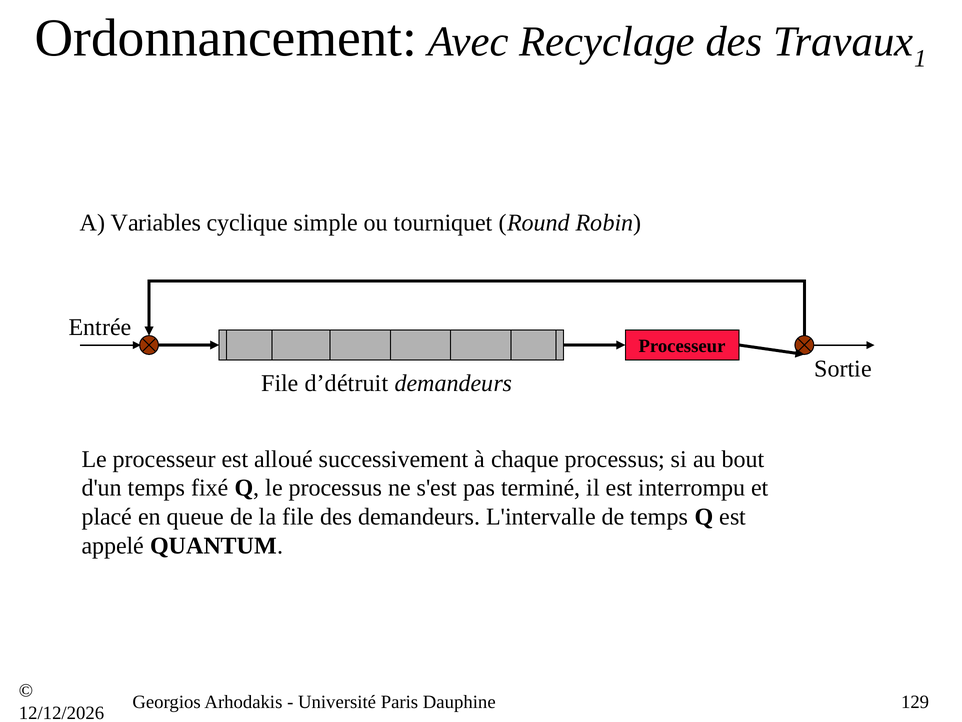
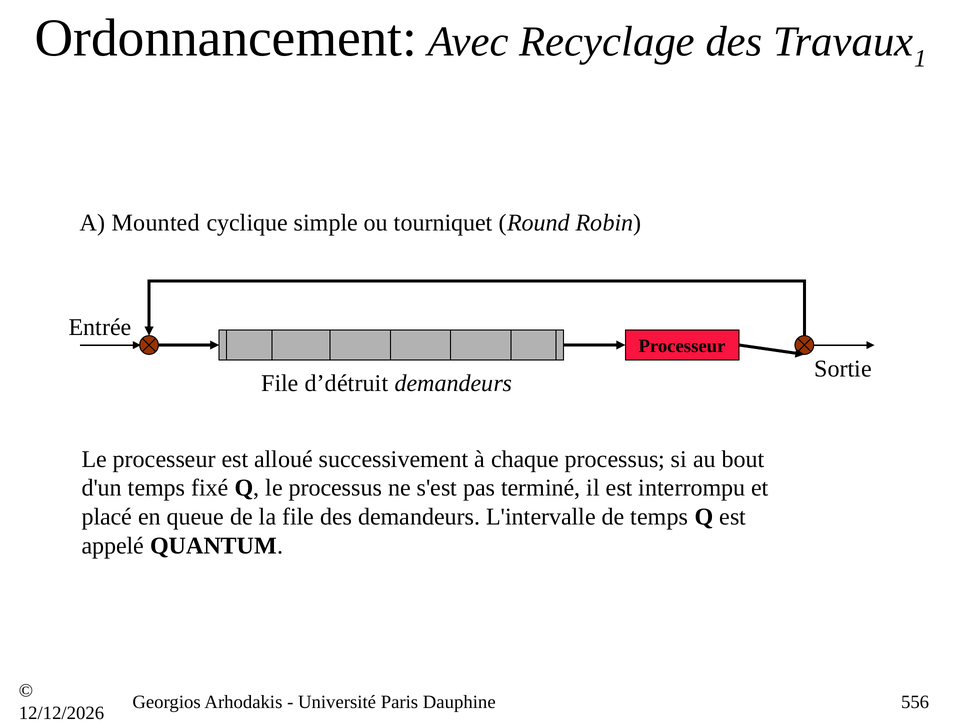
Variables: Variables -> Mounted
129: 129 -> 556
